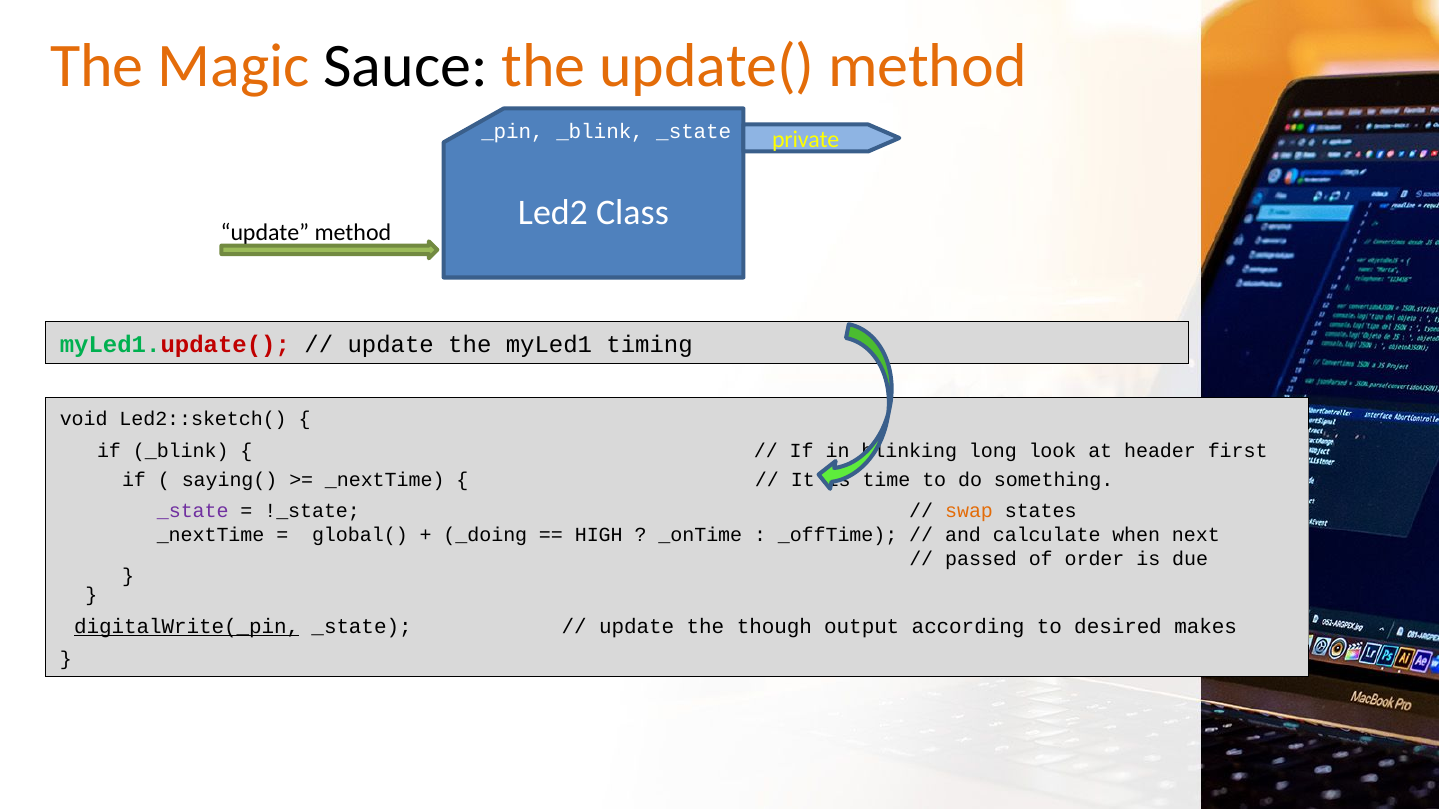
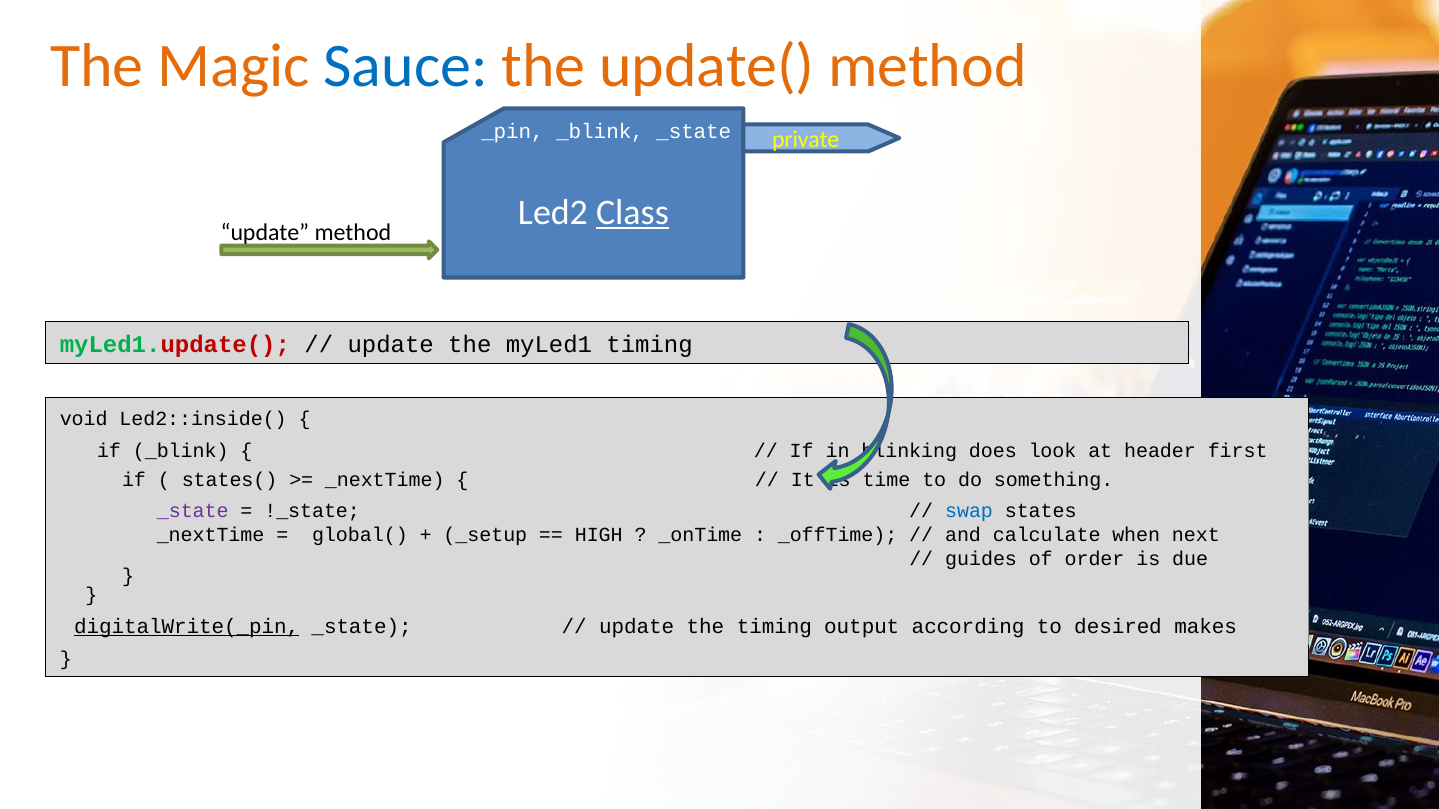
Sauce colour: black -> blue
Class underline: none -> present
Led2::sketch(: Led2::sketch( -> Led2::inside(
long: long -> does
saying(: saying( -> states(
swap colour: orange -> blue
_doing: _doing -> _setup
passed: passed -> guides
the though: though -> timing
